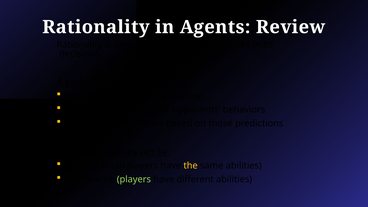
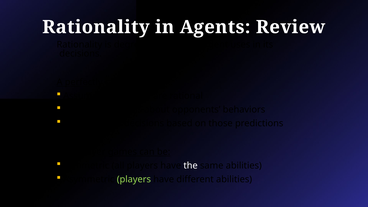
the colour: yellow -> white
